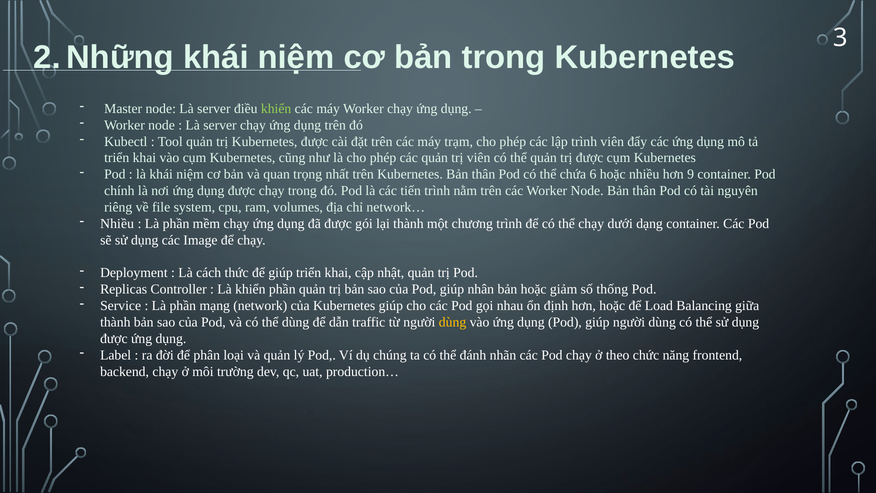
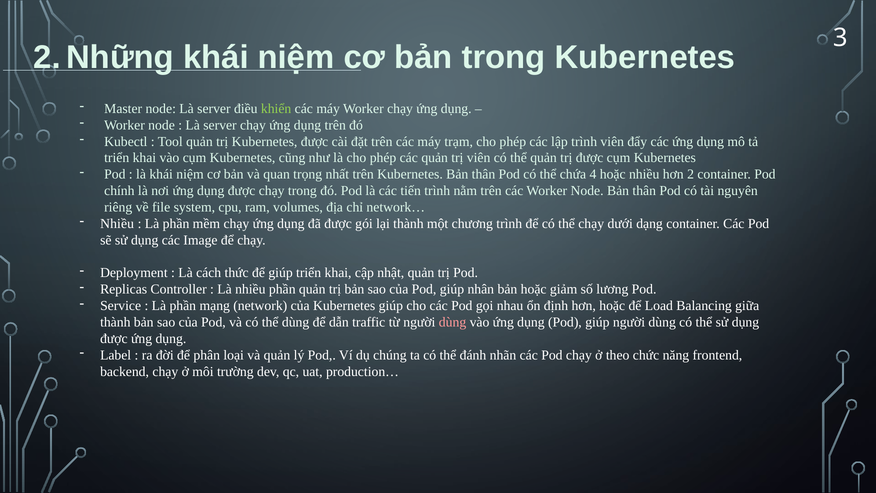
6: 6 -> 4
9: 9 -> 2
Là khiển: khiển -> nhiều
thống: thống -> lương
dùng at (453, 322) colour: yellow -> pink
